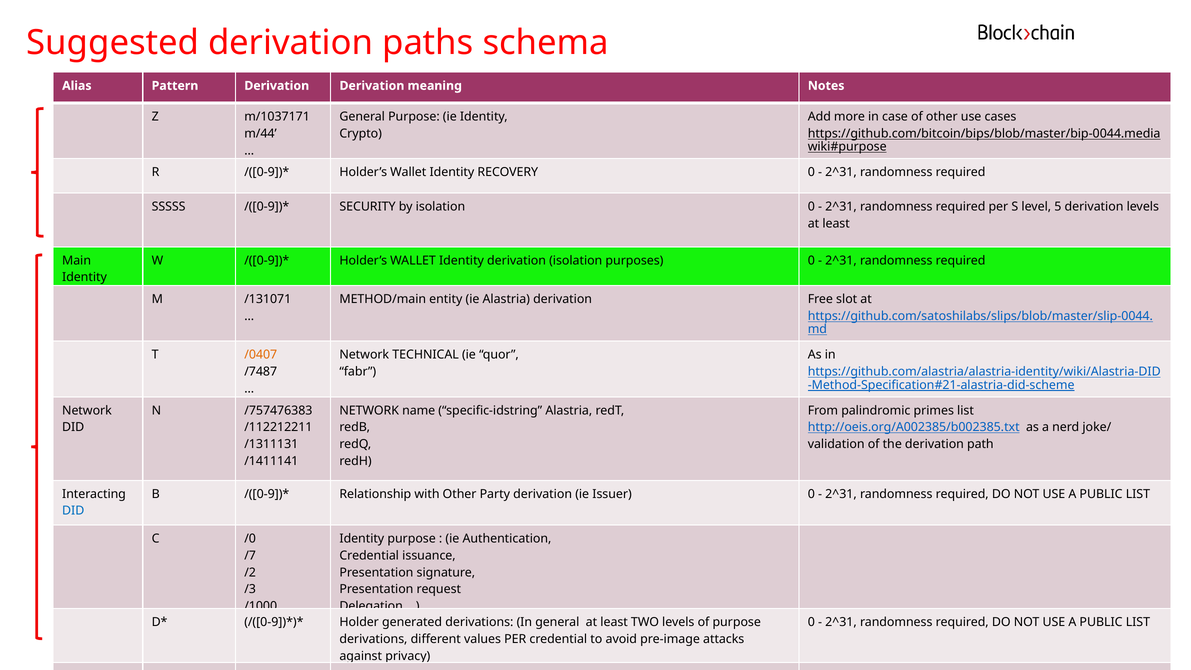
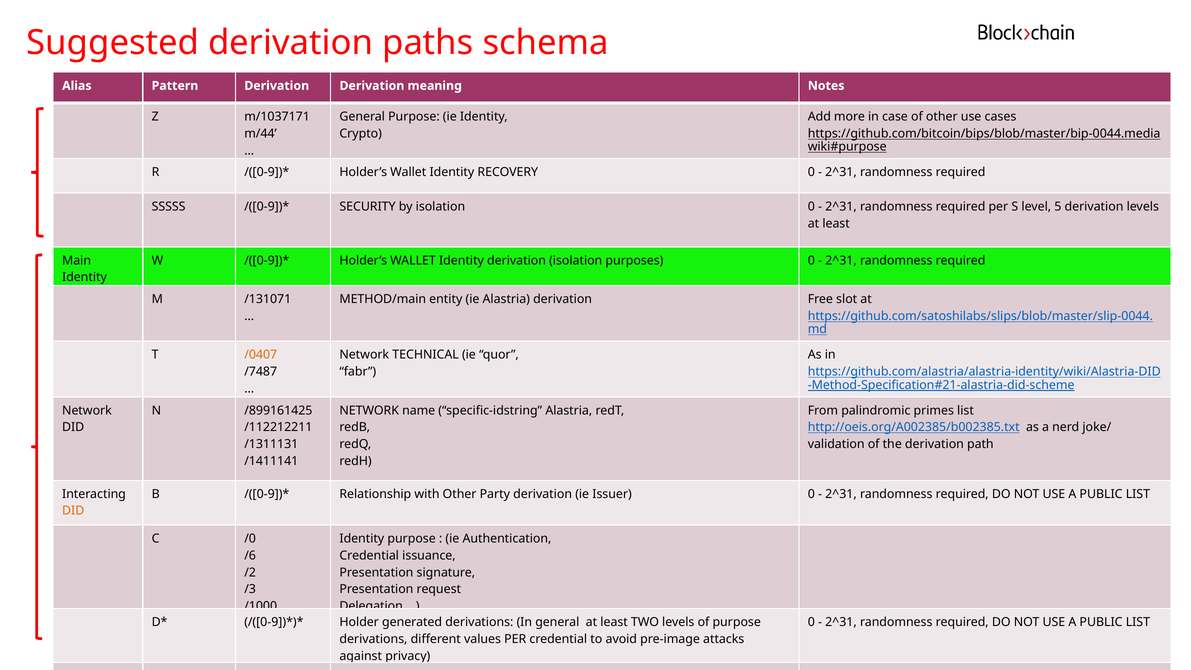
/757476383: /757476383 -> /899161425
DID at (73, 511) colour: blue -> orange
/7: /7 -> /6
